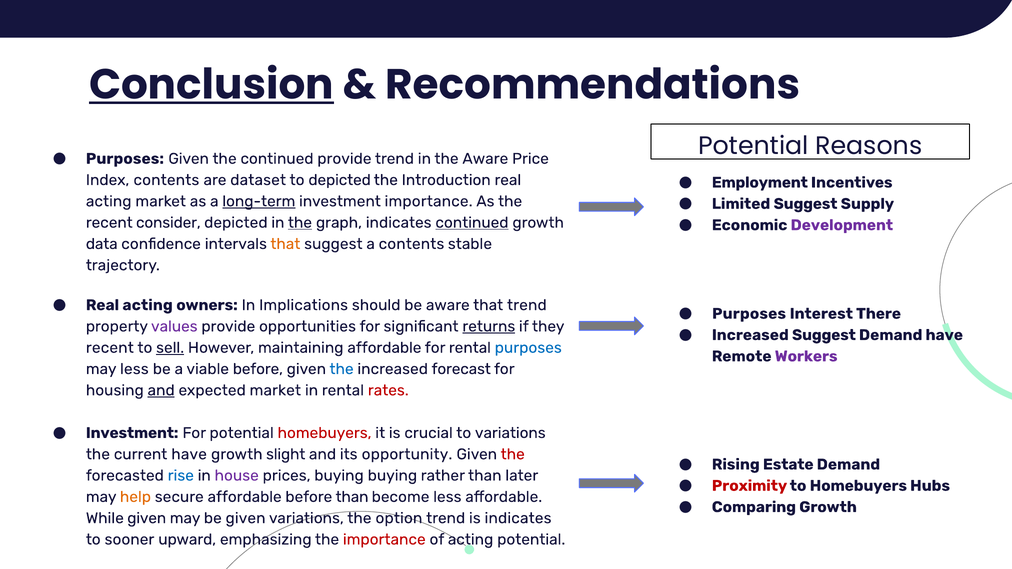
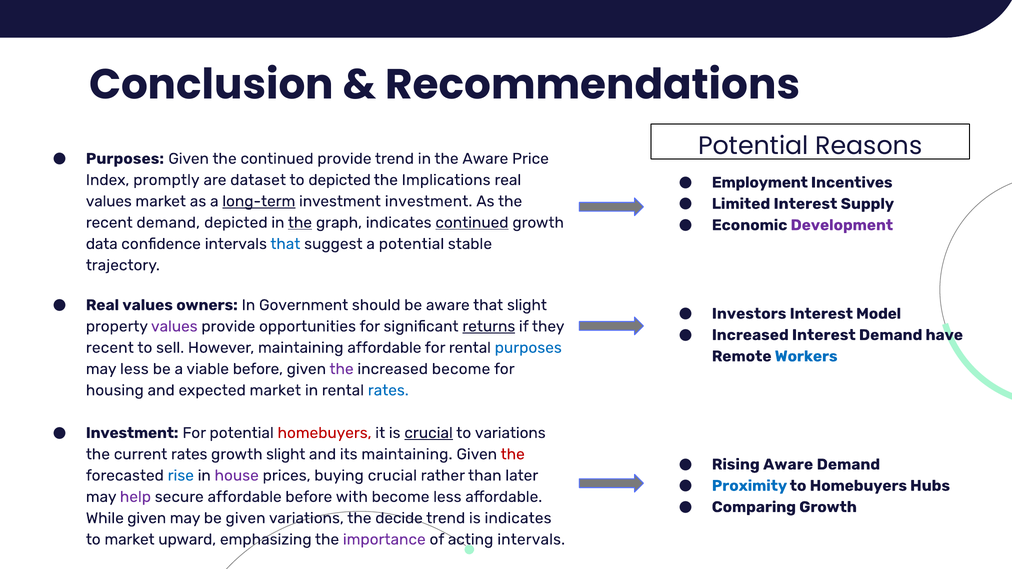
Conclusion underline: present -> none
Index contents: contents -> promptly
Introduction: Introduction -> Implications
Limited Suggest: Suggest -> Interest
acting at (109, 201): acting -> values
investment importance: importance -> investment
recent consider: consider -> demand
that at (285, 244) colour: orange -> blue
a contents: contents -> potential
acting at (148, 305): acting -> values
Implications: Implications -> Government
that trend: trend -> slight
Purposes at (749, 314): Purposes -> Investors
There: There -> Model
Increased Suggest: Suggest -> Interest
sell underline: present -> none
Workers colour: purple -> blue
the at (342, 369) colour: blue -> purple
increased forecast: forecast -> become
and at (161, 390) underline: present -> none
rates at (388, 390) colour: red -> blue
crucial at (429, 433) underline: none -> present
current have: have -> rates
its opportunity: opportunity -> maintaining
Rising Estate: Estate -> Aware
buying buying: buying -> crucial
Proximity colour: red -> blue
help colour: orange -> purple
before than: than -> with
option: option -> decide
to sooner: sooner -> market
importance at (384, 540) colour: red -> purple
acting potential: potential -> intervals
